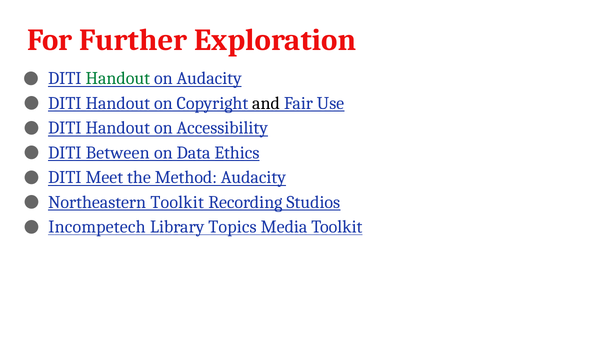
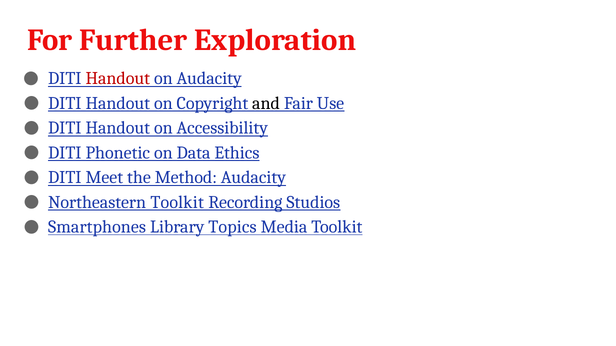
Handout at (118, 79) colour: green -> red
Between: Between -> Phonetic
Incompetech: Incompetech -> Smartphones
